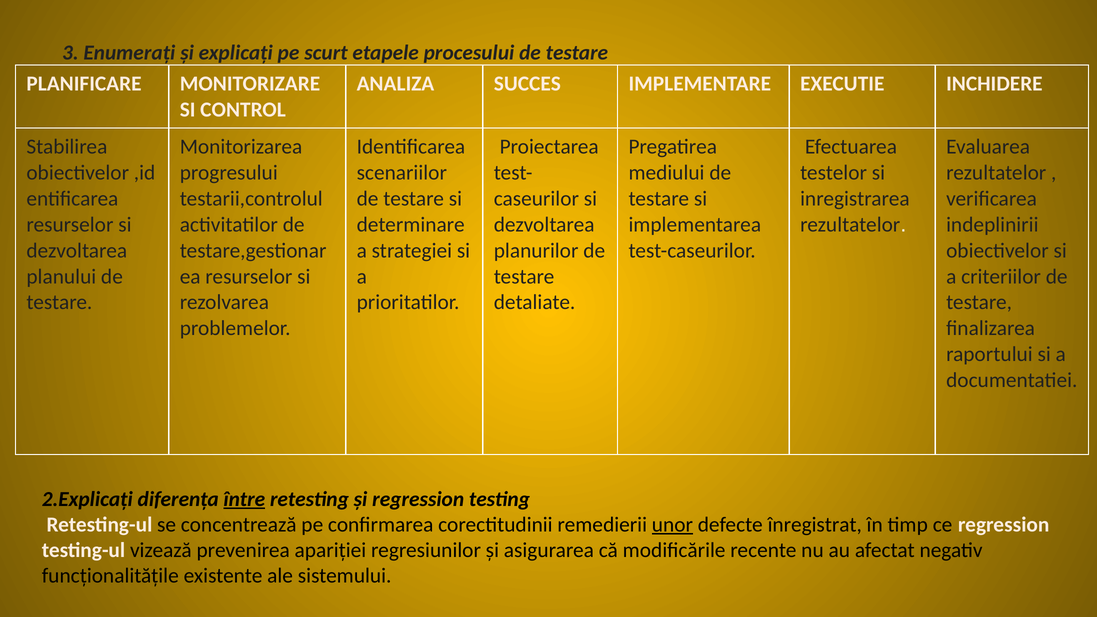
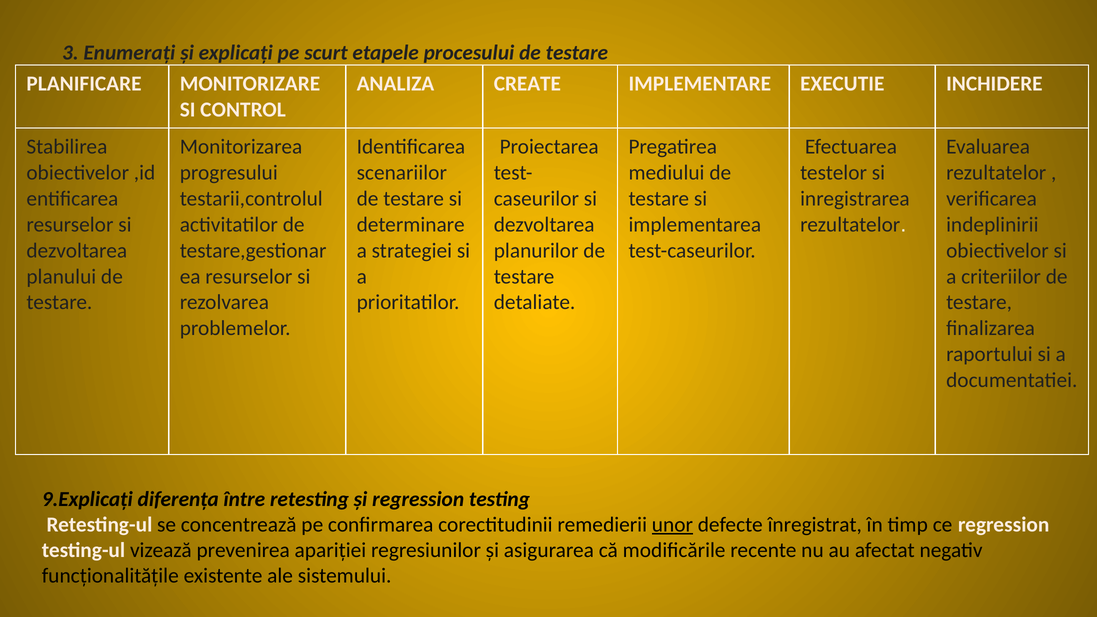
SUCCES: SUCCES -> CREATE
2.Explicați: 2.Explicați -> 9.Explicați
între underline: present -> none
